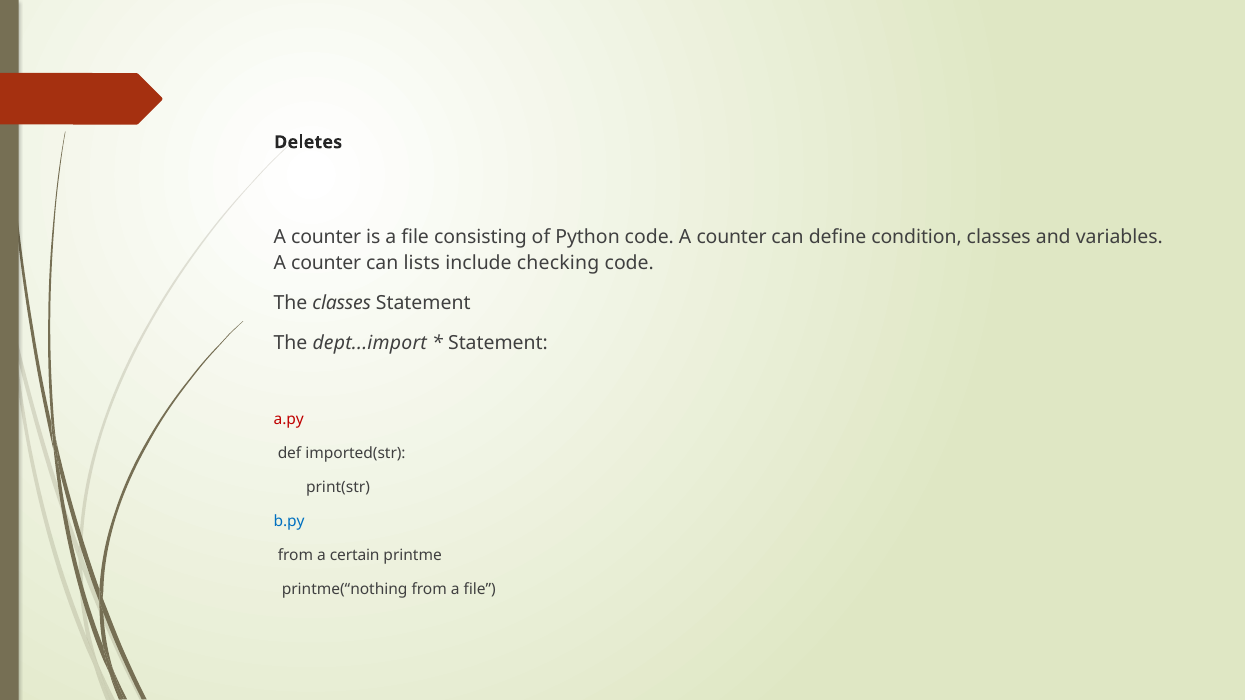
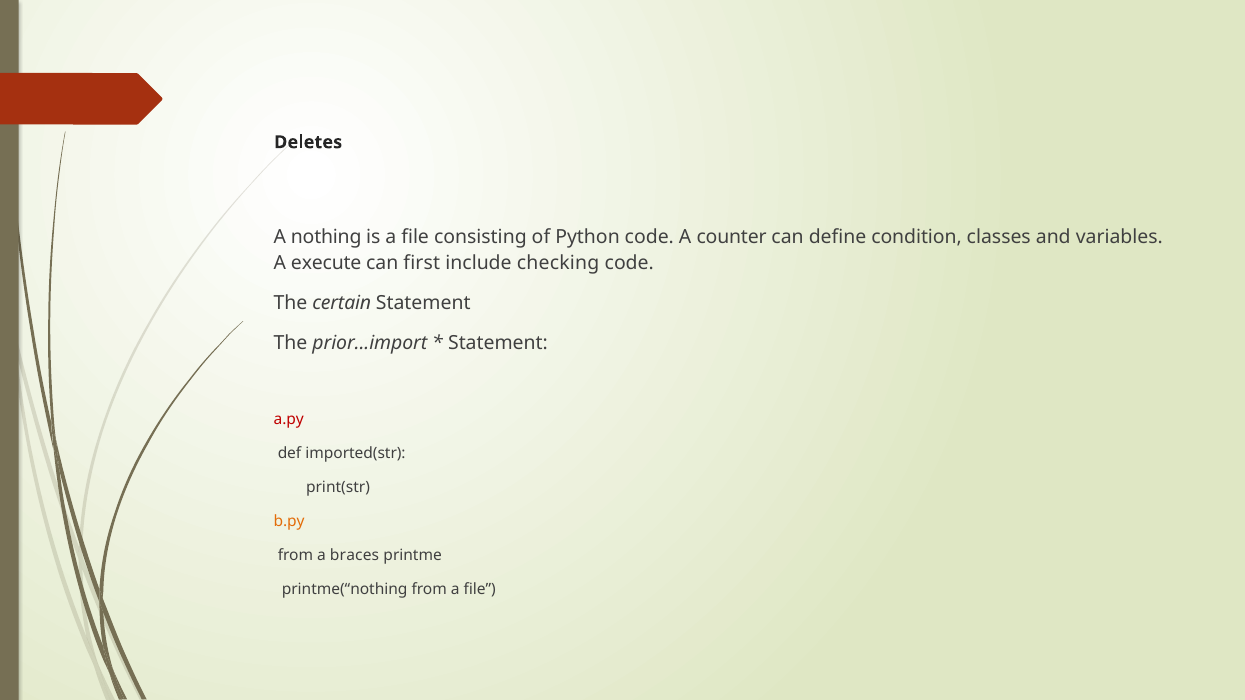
counter at (326, 237): counter -> nothing
counter at (326, 264): counter -> execute
lists: lists -> first
The classes: classes -> certain
dept...import: dept...import -> prior...import
b.py colour: blue -> orange
certain: certain -> braces
